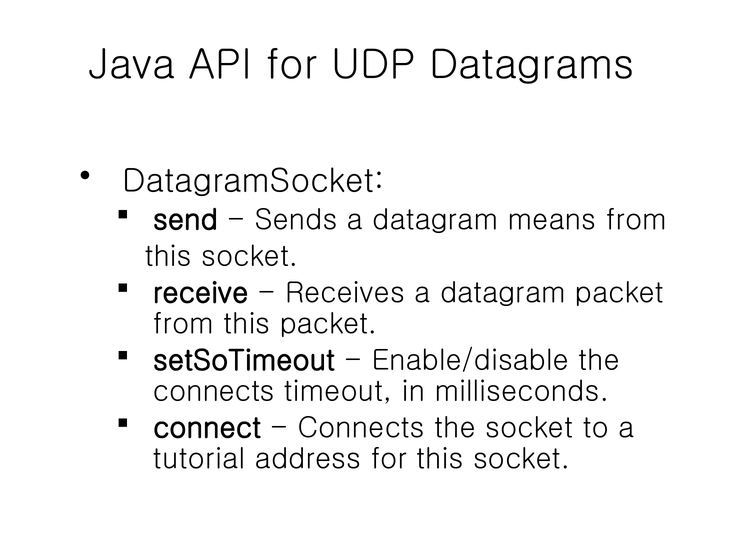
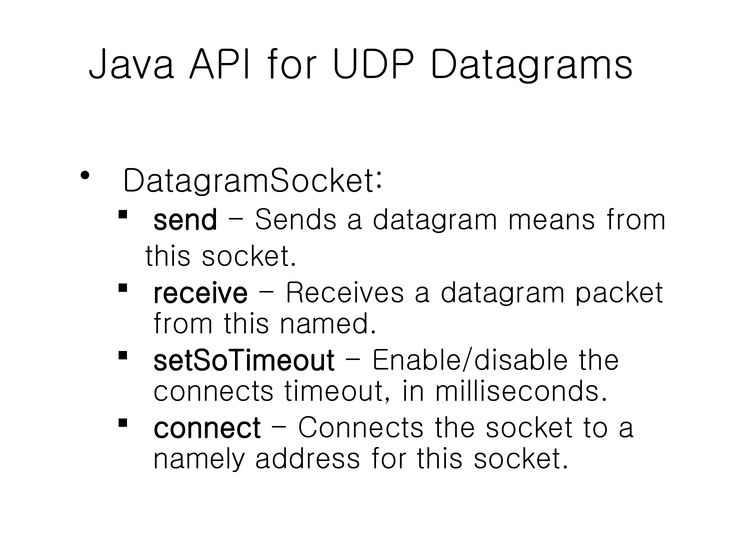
this packet: packet -> named
tutorial: tutorial -> namely
